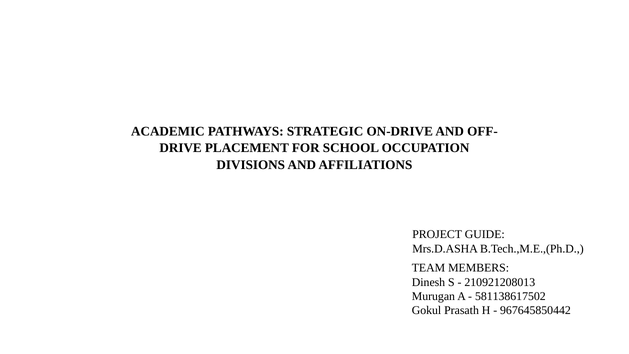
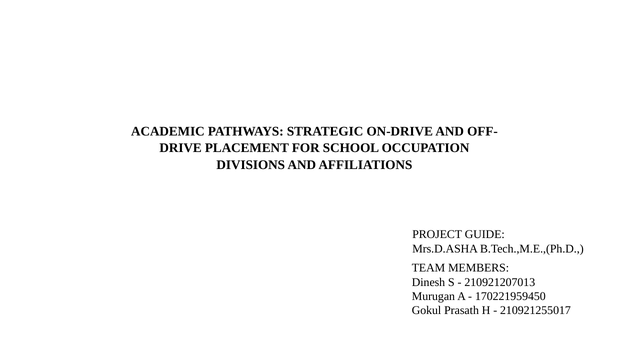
210921208013: 210921208013 -> 210921207013
581138617502: 581138617502 -> 170221959450
967645850442: 967645850442 -> 210921255017
